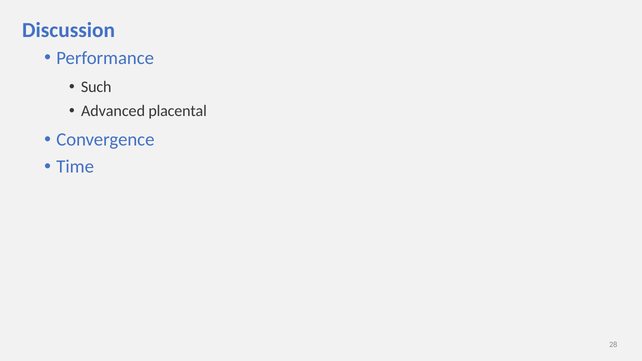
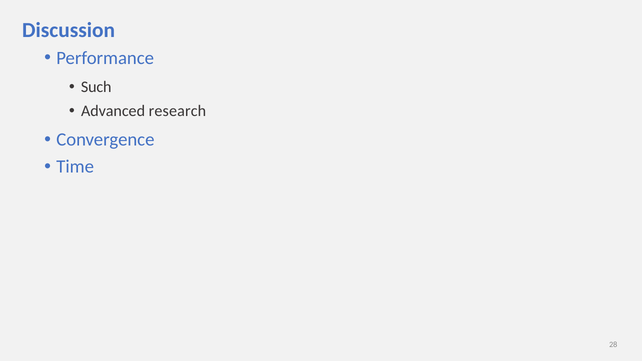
placental: placental -> research
